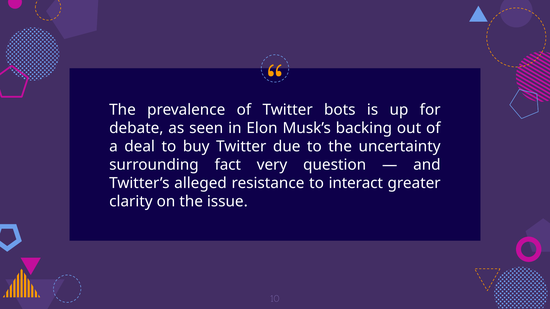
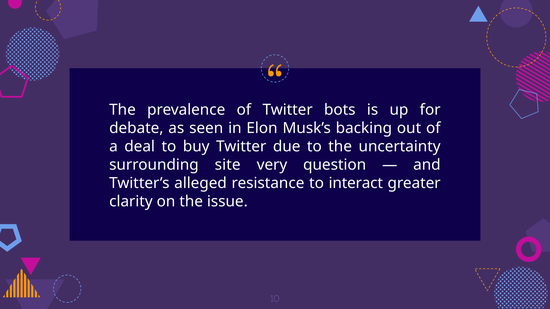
fact: fact -> site
